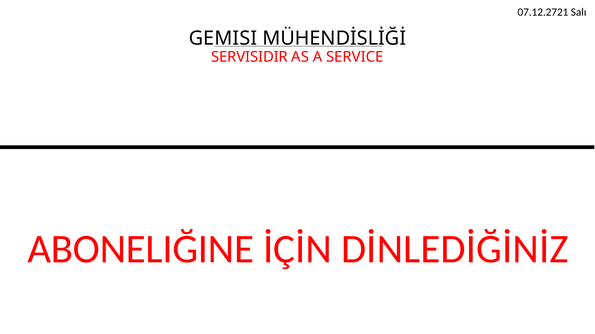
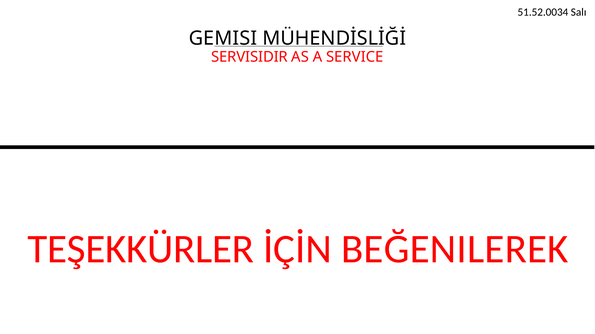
07.12.2721: 07.12.2721 -> 51.52.0034
ABONELIĞINE: ABONELIĞINE -> TEŞEKKÜRLER
DİNLEDİĞİNİZ: DİNLEDİĞİNİZ -> BEĞENILEREK
